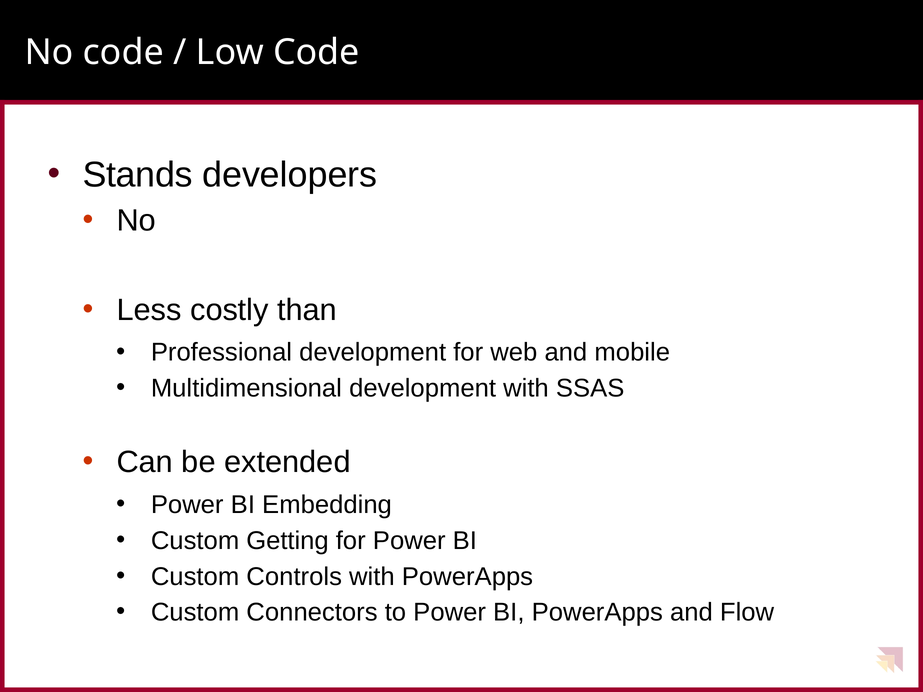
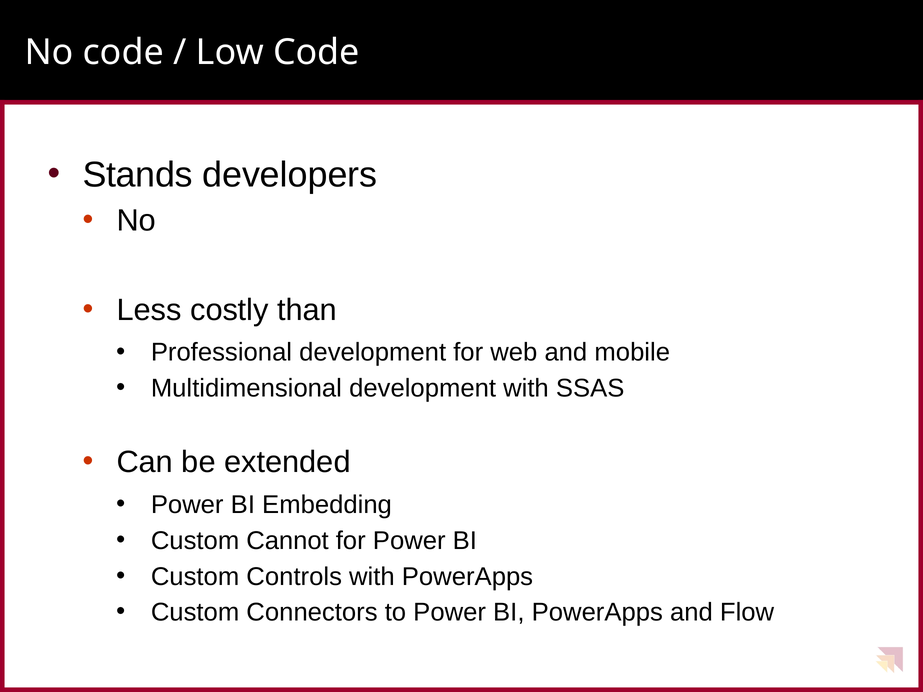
Getting: Getting -> Cannot
